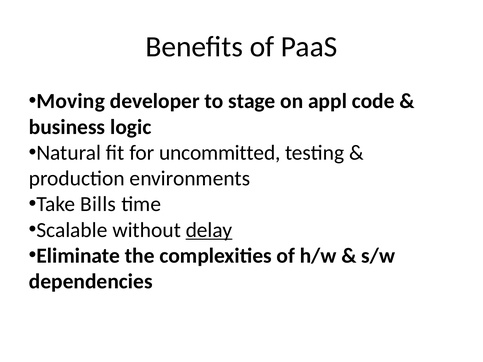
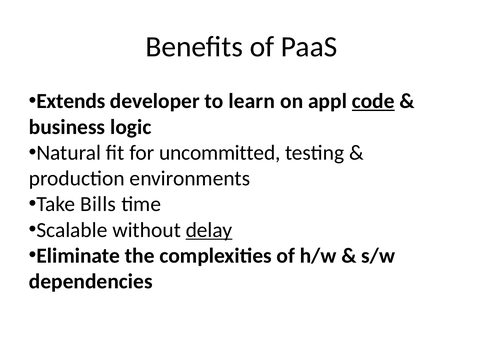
Moving: Moving -> Extends
stage: stage -> learn
code underline: none -> present
